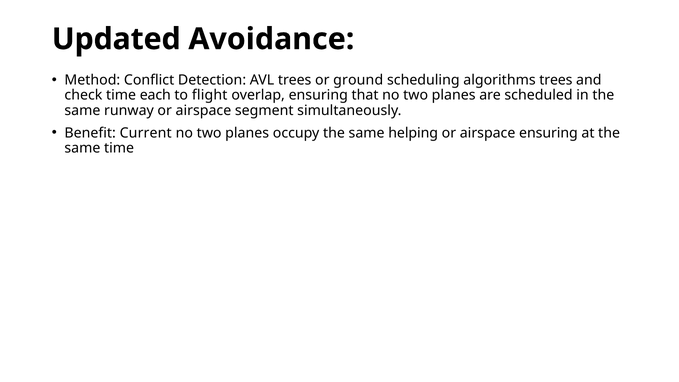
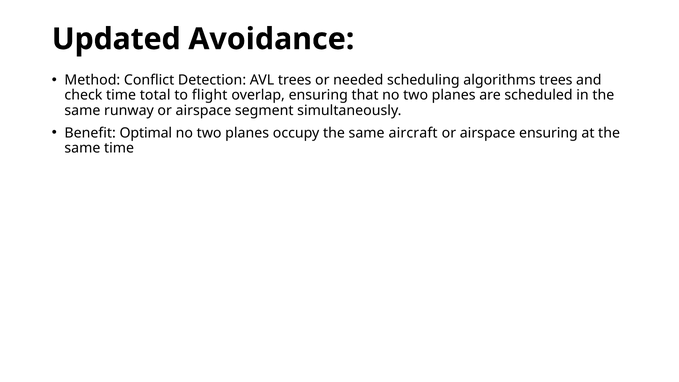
ground: ground -> needed
each: each -> total
Current: Current -> Optimal
helping: helping -> aircraft
